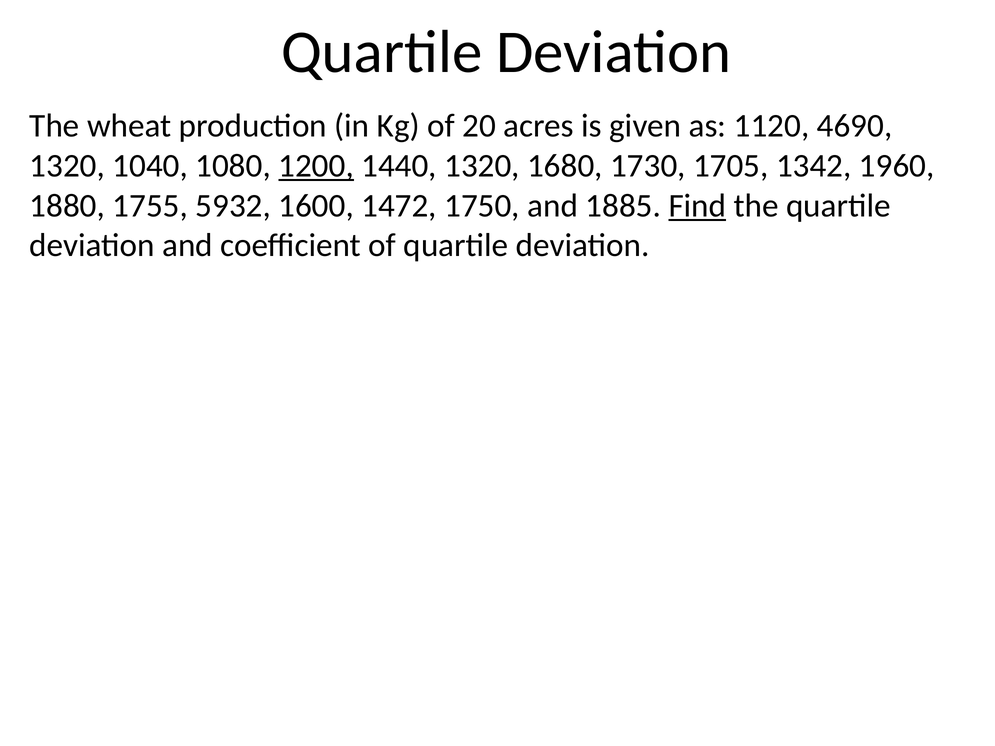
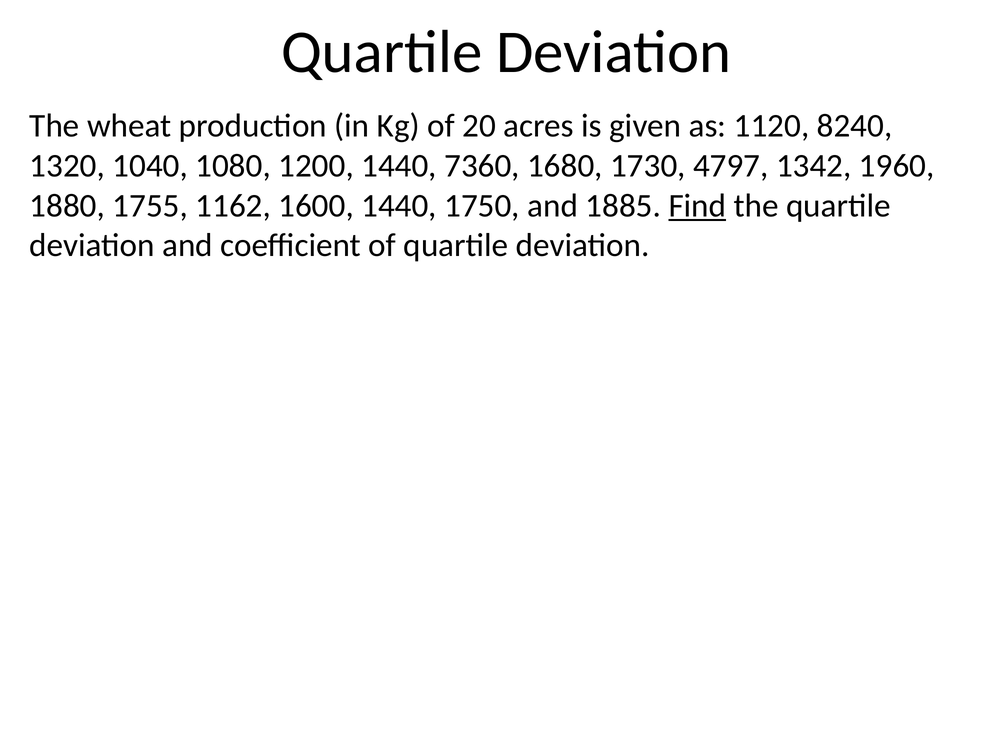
4690: 4690 -> 8240
1200 underline: present -> none
1440 1320: 1320 -> 7360
1705: 1705 -> 4797
5932: 5932 -> 1162
1600 1472: 1472 -> 1440
